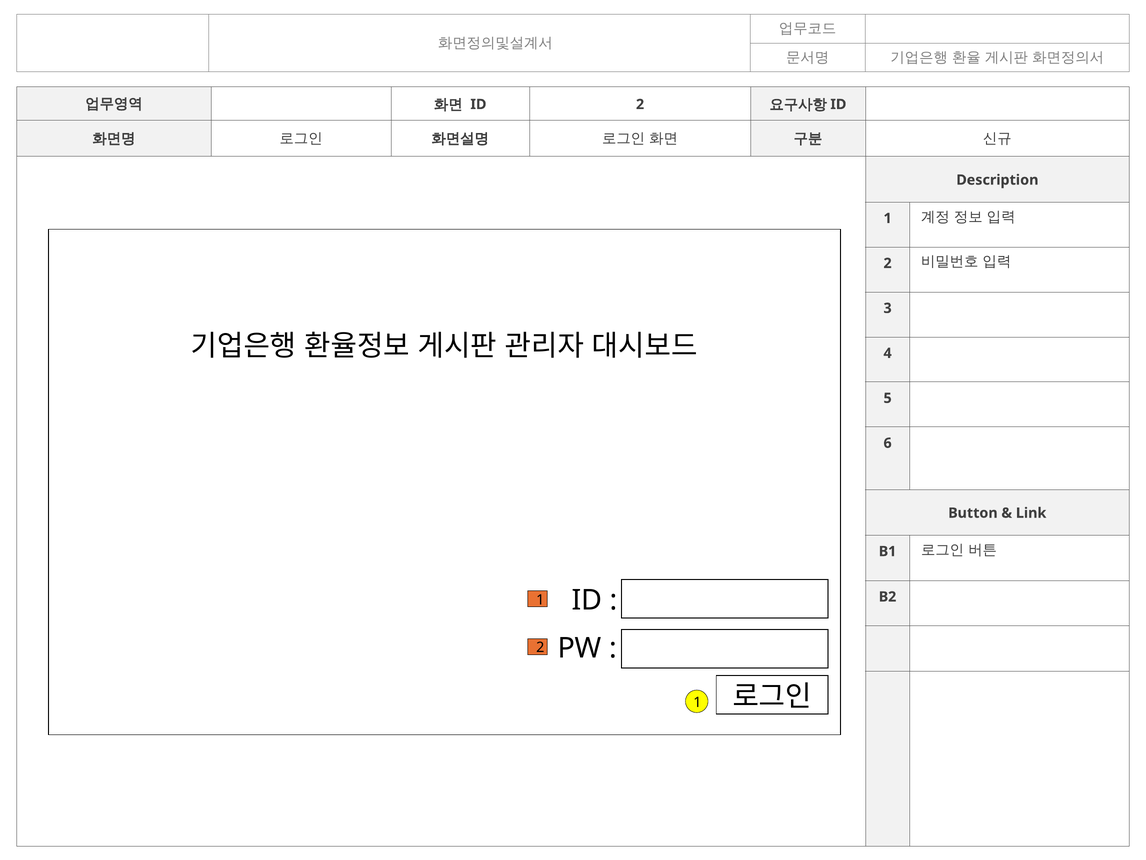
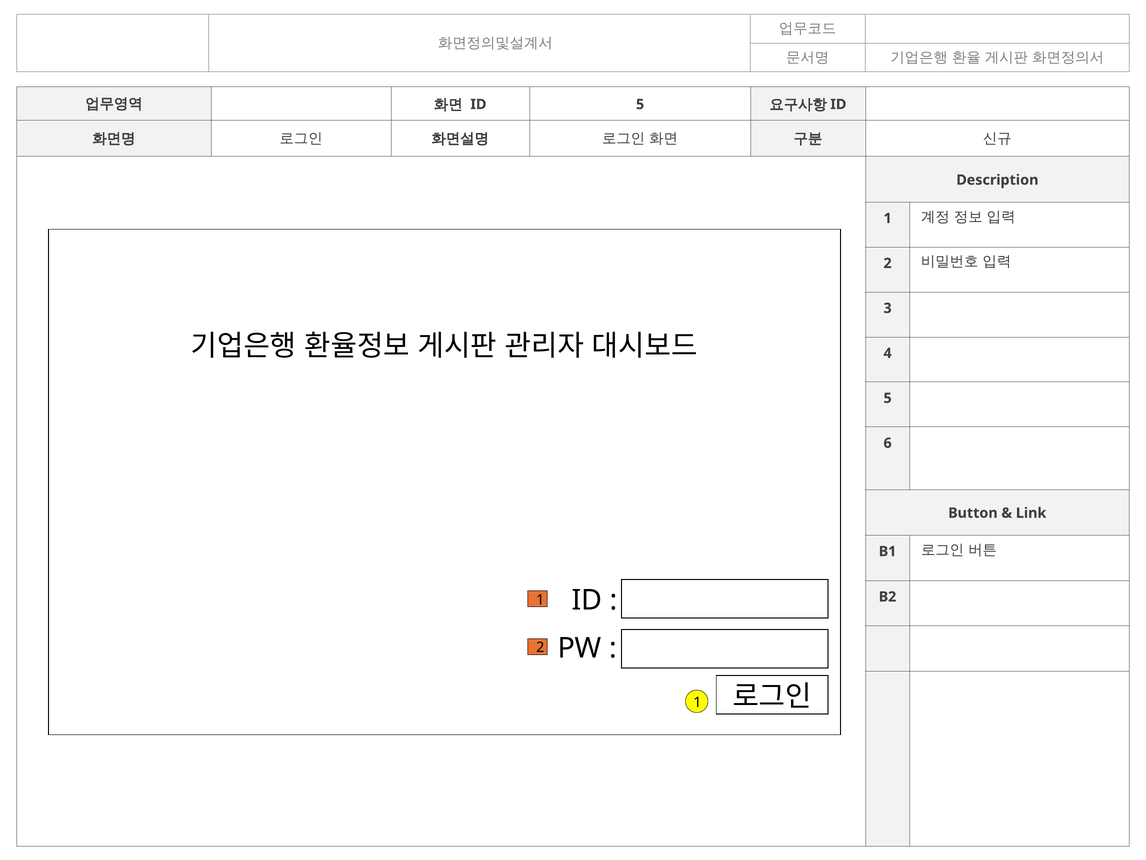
ID 2: 2 -> 5
